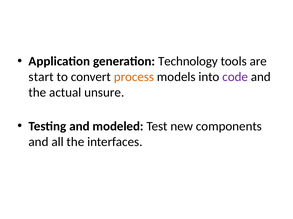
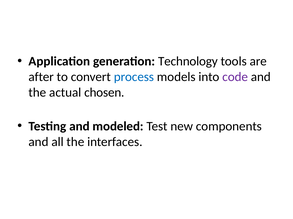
start: start -> after
process colour: orange -> blue
unsure: unsure -> chosen
